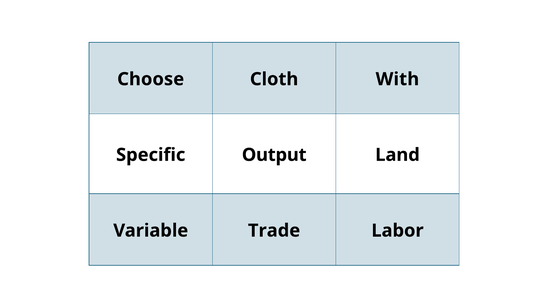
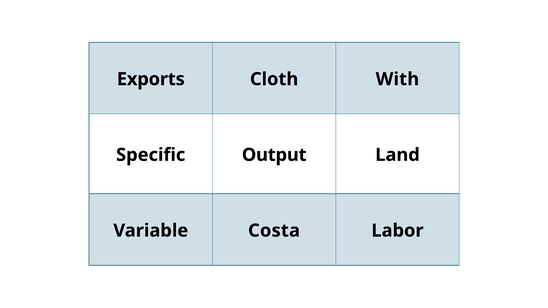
Choose: Choose -> Exports
Trade: Trade -> Costa
